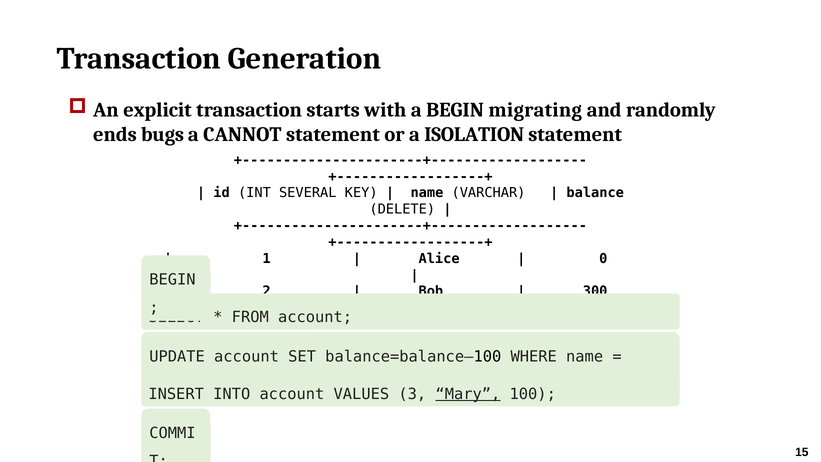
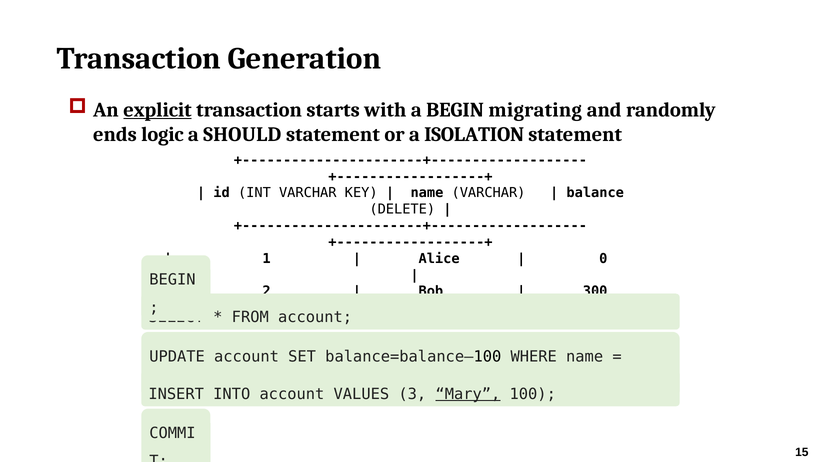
explicit underline: none -> present
bugs: bugs -> logic
CANNOT: CANNOT -> SHOULD
INT SEVERAL: SEVERAL -> VARCHAR
